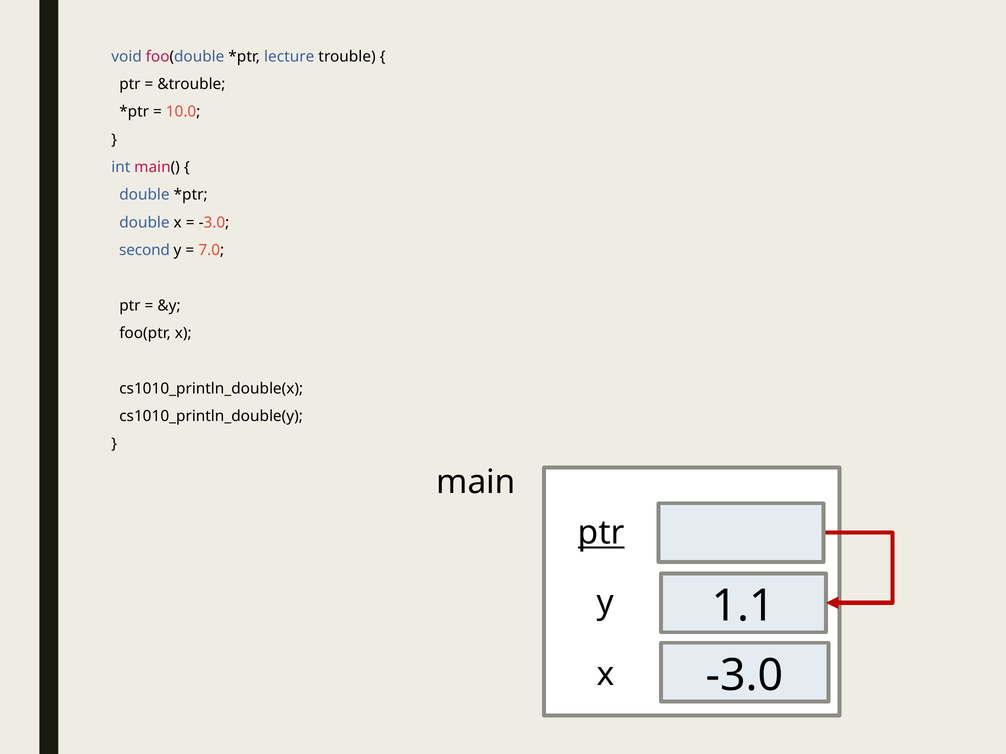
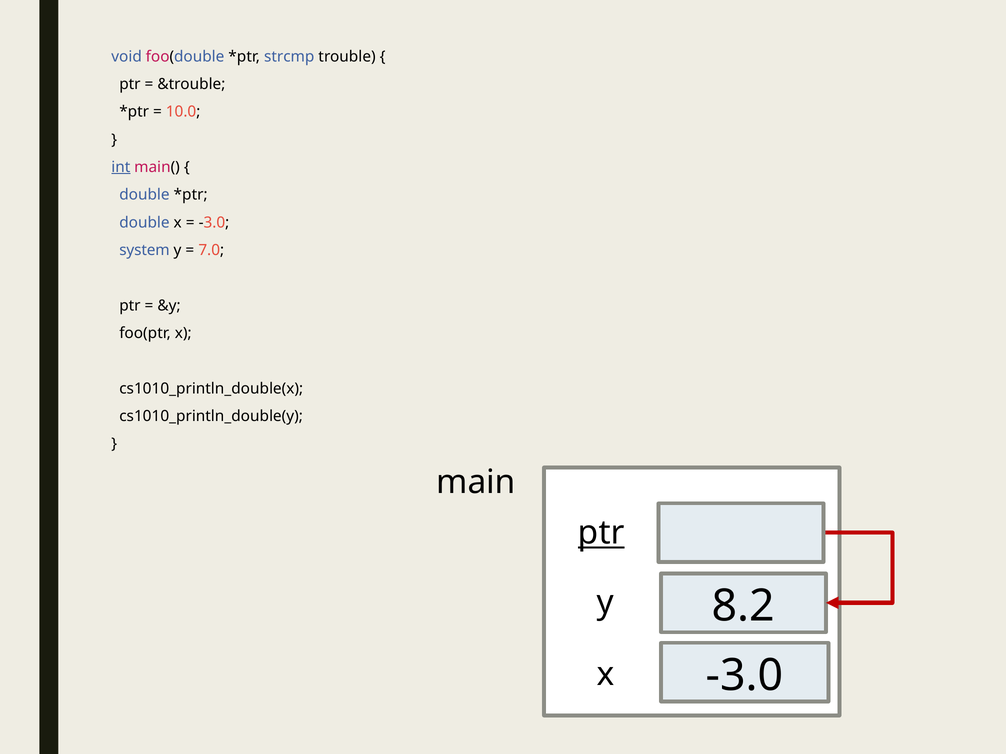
lecture: lecture -> strcmp
int underline: none -> present
second: second -> system
1.1: 1.1 -> 8.2
